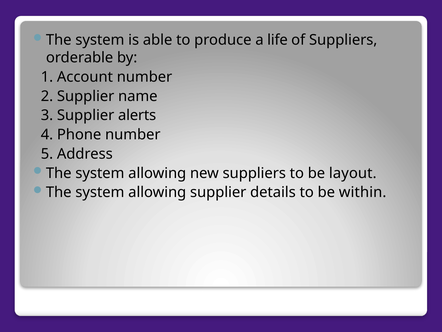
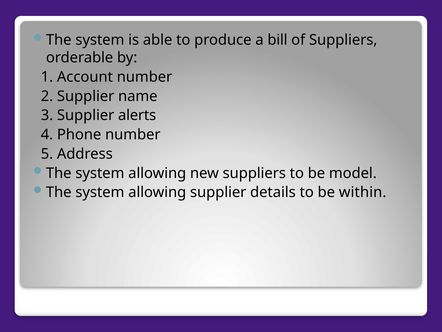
life: life -> bill
layout: layout -> model
